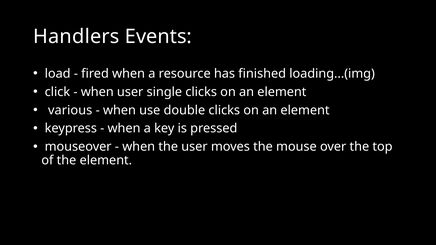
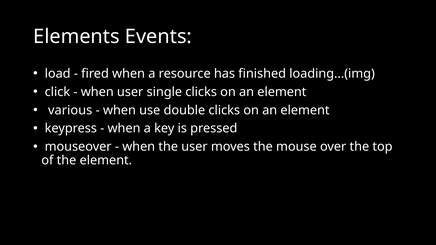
Handlers: Handlers -> Elements
